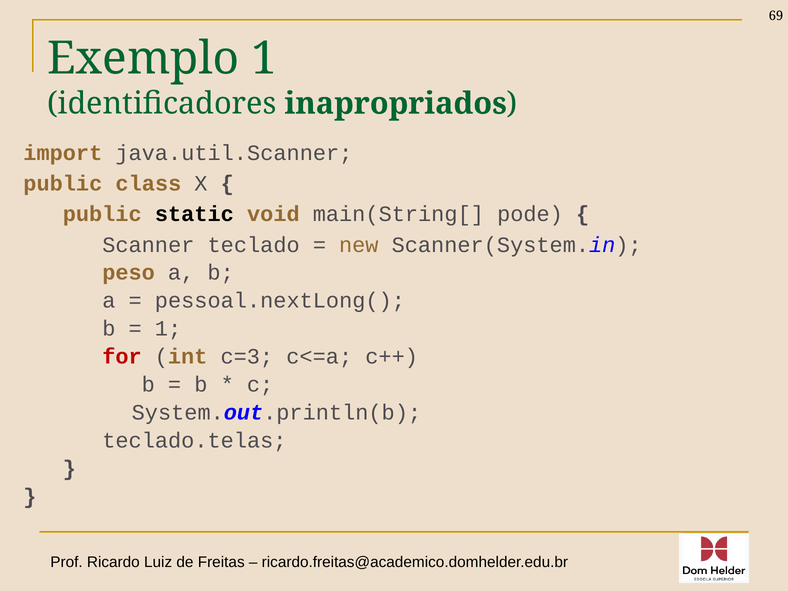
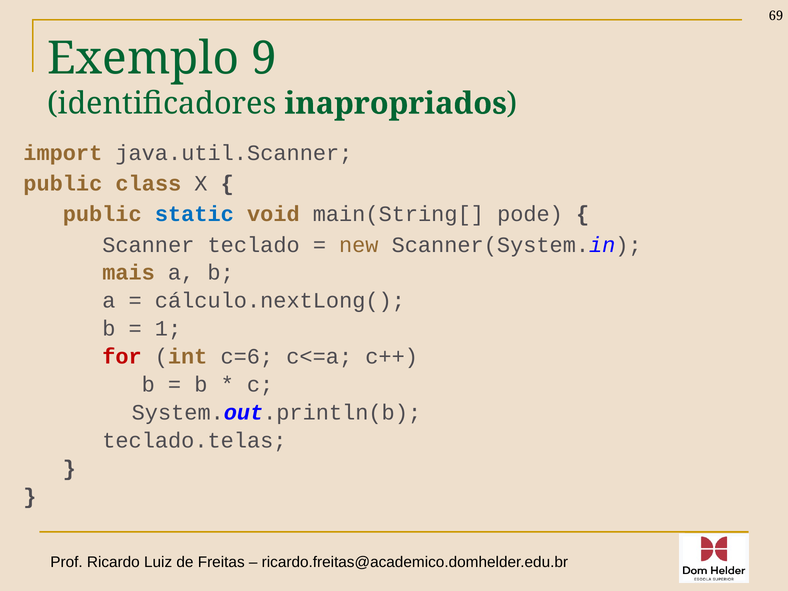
Exemplo 1: 1 -> 9
static colour: black -> blue
peso: peso -> mais
pessoal.nextLong(: pessoal.nextLong( -> cálculo.nextLong(
c=3: c=3 -> c=6
